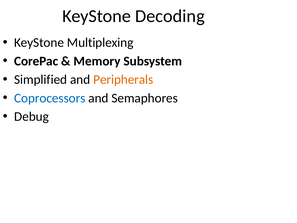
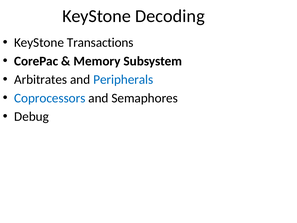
Multiplexing: Multiplexing -> Transactions
Simplified: Simplified -> Arbitrates
Peripherals colour: orange -> blue
